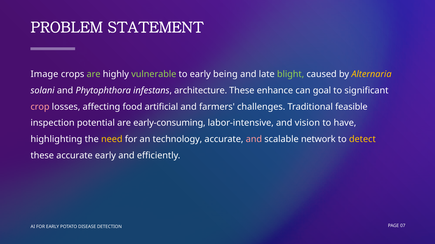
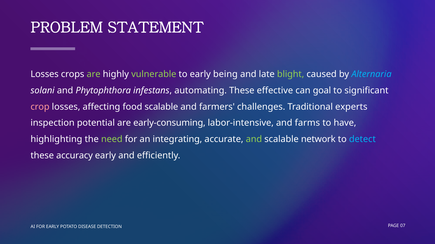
Image at (45, 74): Image -> Losses
Alternaria colour: yellow -> light blue
architecture: architecture -> automating
enhance: enhance -> effective
food artificial: artificial -> scalable
feasible: feasible -> experts
vision: vision -> farms
need colour: yellow -> light green
technology: technology -> integrating
and at (254, 140) colour: pink -> light green
detect colour: yellow -> light blue
these accurate: accurate -> accuracy
